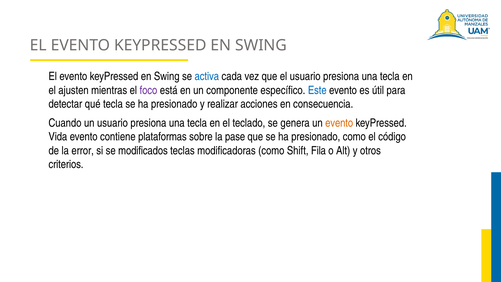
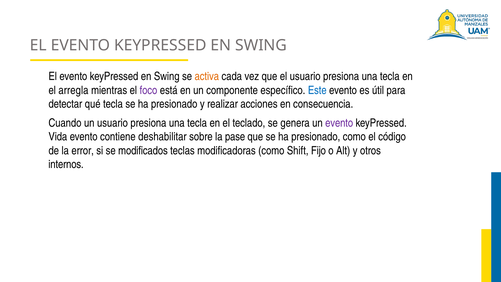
activa colour: blue -> orange
ajusten: ajusten -> arregla
evento at (339, 123) colour: orange -> purple
plataformas: plataformas -> deshabilitar
Fila: Fila -> Fijo
criterios: criterios -> internos
